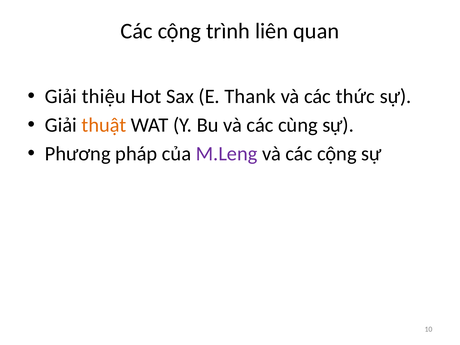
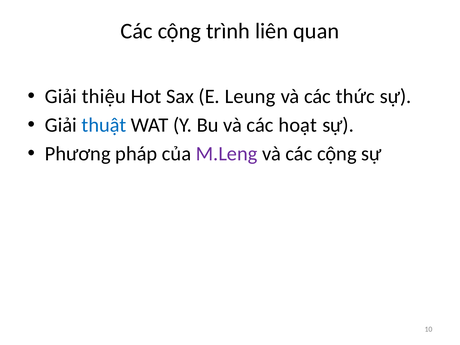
Thank: Thank -> Leung
thuật colour: orange -> blue
cùng: cùng -> hoạt
